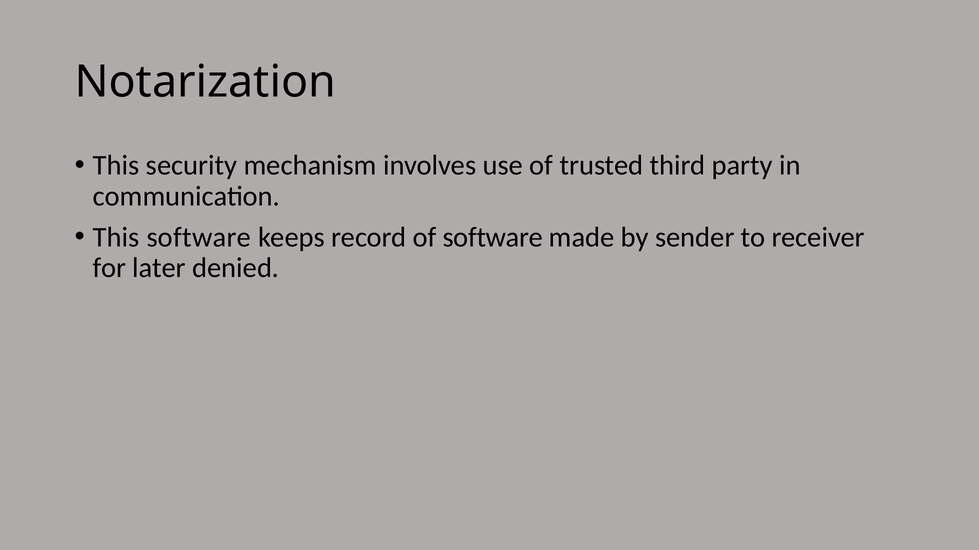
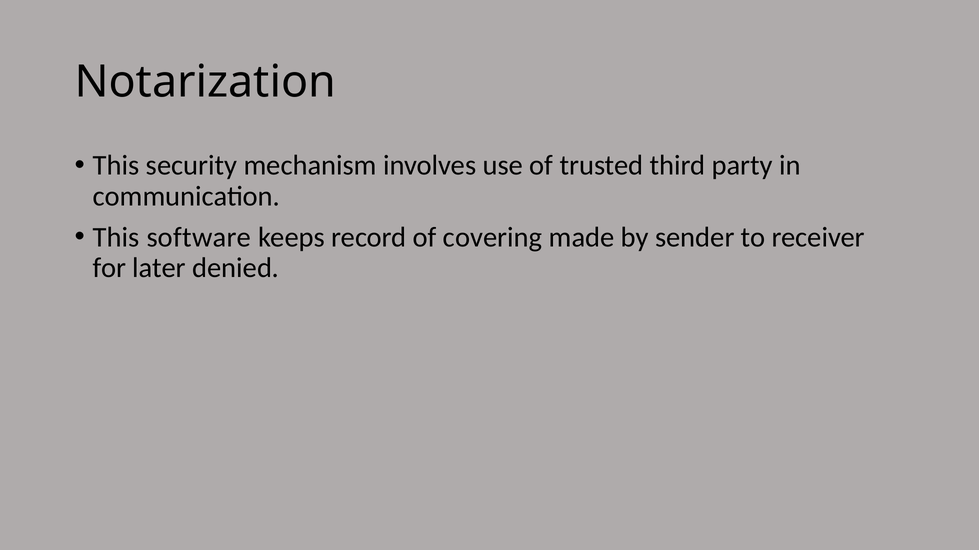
of software: software -> covering
